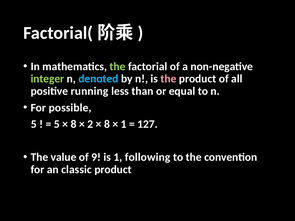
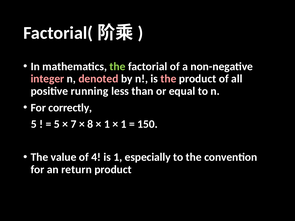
integer colour: light green -> pink
denoted colour: light blue -> pink
possible: possible -> correctly
8 at (74, 124): 8 -> 7
2: 2 -> 8
8 at (107, 124): 8 -> 1
127: 127 -> 150
9: 9 -> 4
following: following -> especially
classic: classic -> return
